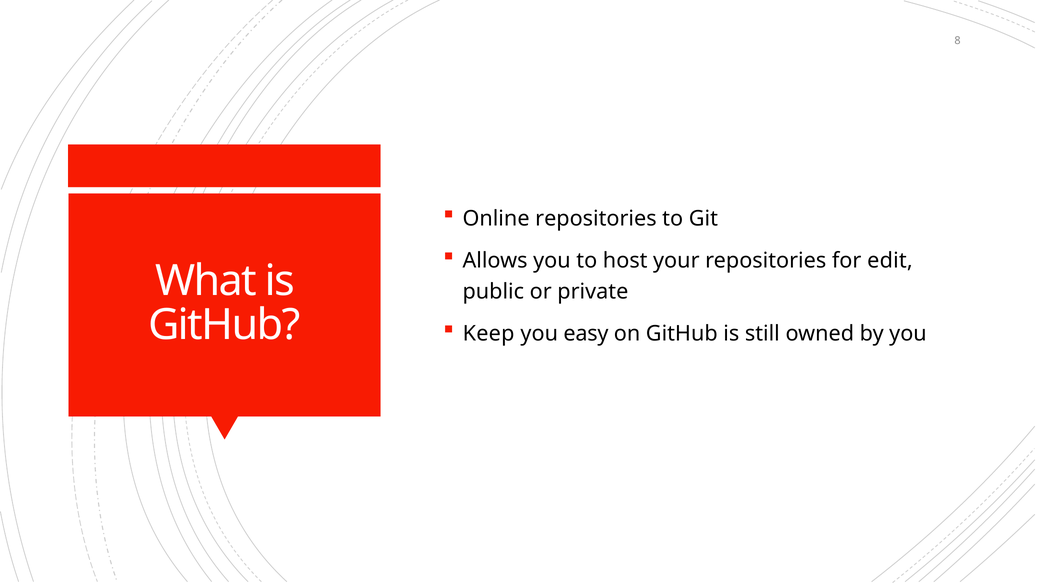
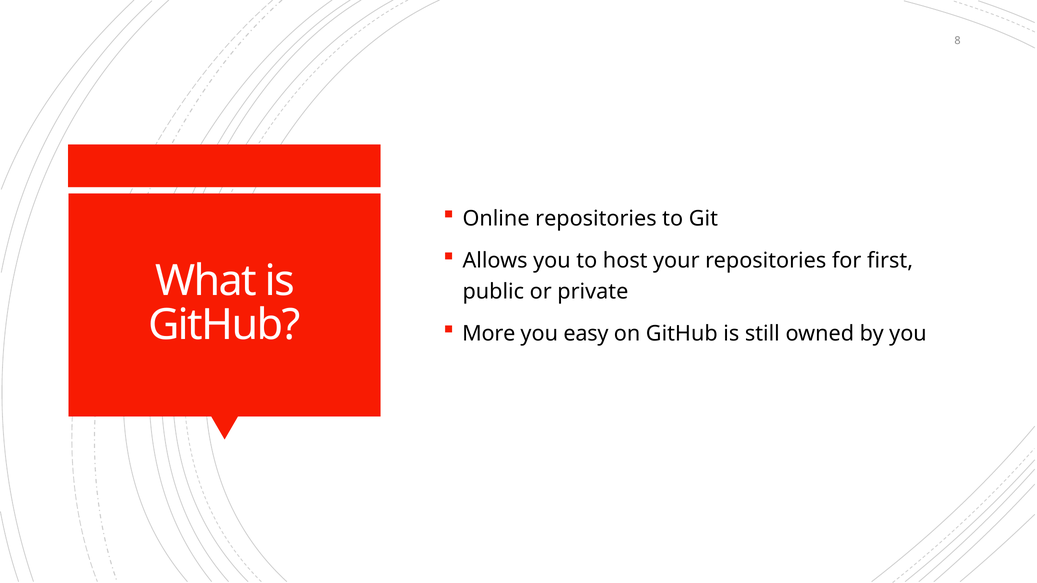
edit: edit -> first
Keep: Keep -> More
